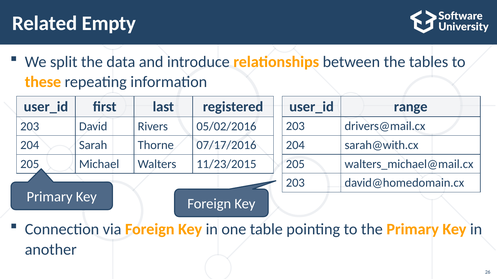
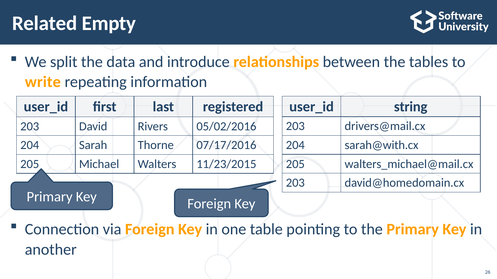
these: these -> write
range: range -> string
